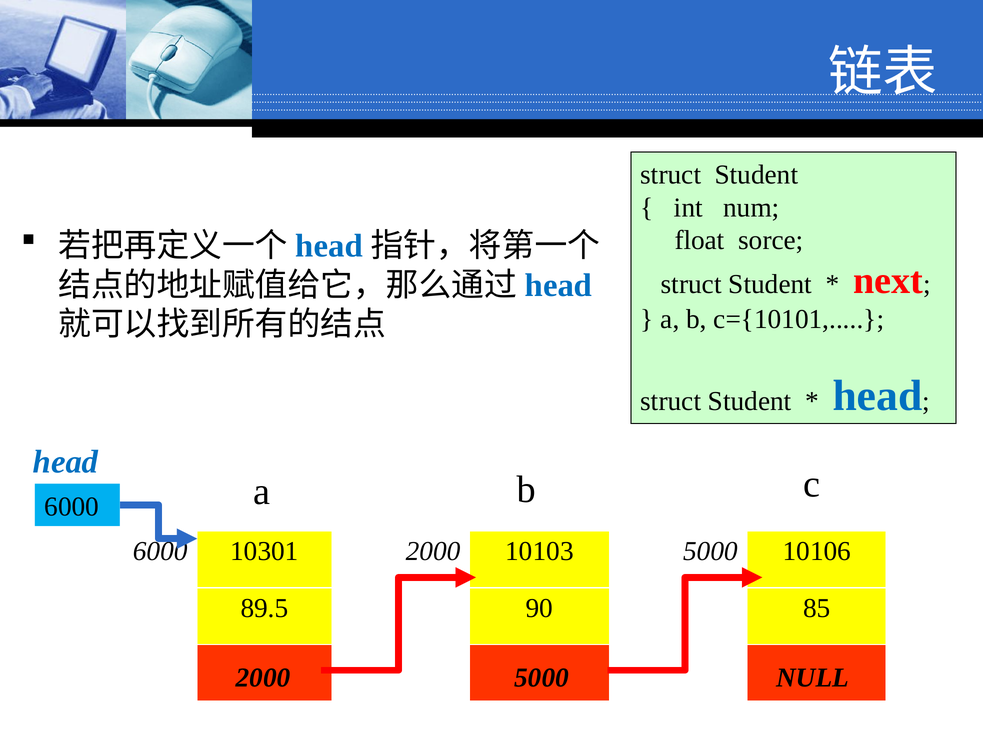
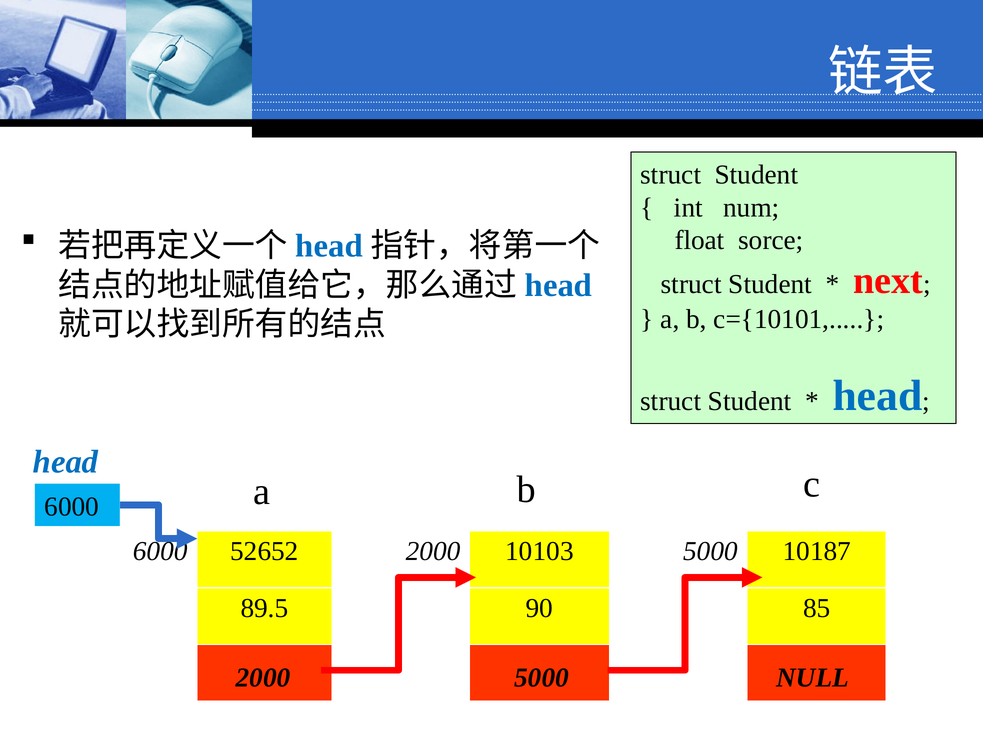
10301: 10301 -> 52652
10106: 10106 -> 10187
